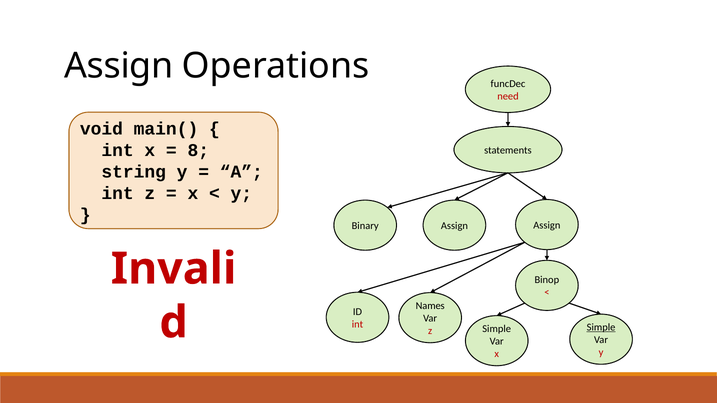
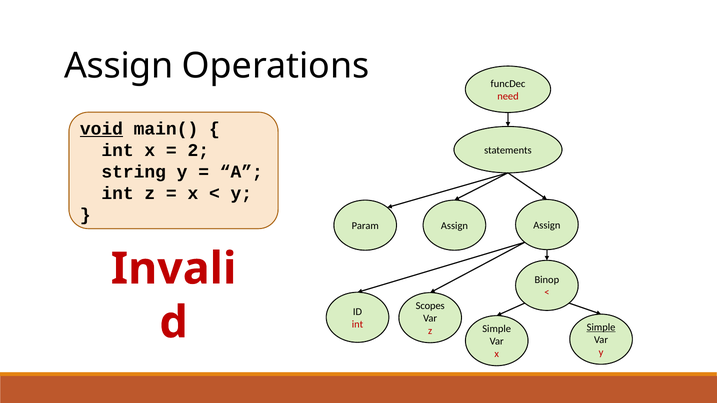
void underline: none -> present
8: 8 -> 2
Binary: Binary -> Param
Names: Names -> Scopes
